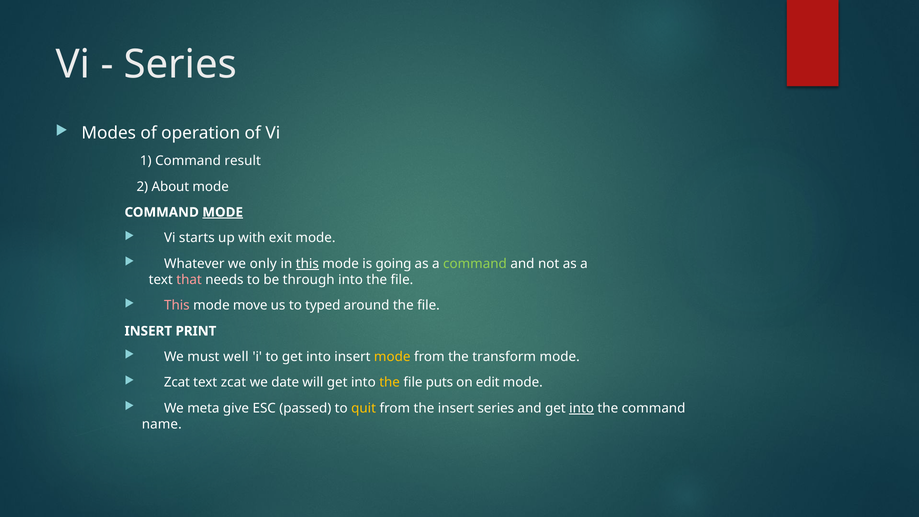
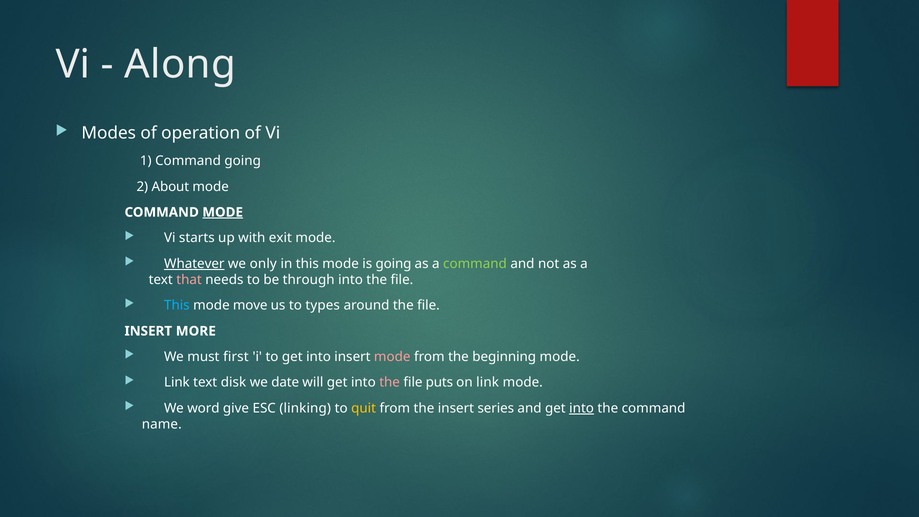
Series at (180, 65): Series -> Along
Command result: result -> going
Whatever underline: none -> present
this at (307, 264) underline: present -> none
This at (177, 305) colour: pink -> light blue
typed: typed -> types
PRINT: PRINT -> MORE
well: well -> first
mode at (392, 357) colour: yellow -> pink
transform: transform -> beginning
Zcat at (177, 382): Zcat -> Link
text zcat: zcat -> disk
the at (390, 382) colour: yellow -> pink
on edit: edit -> link
meta: meta -> word
passed: passed -> linking
